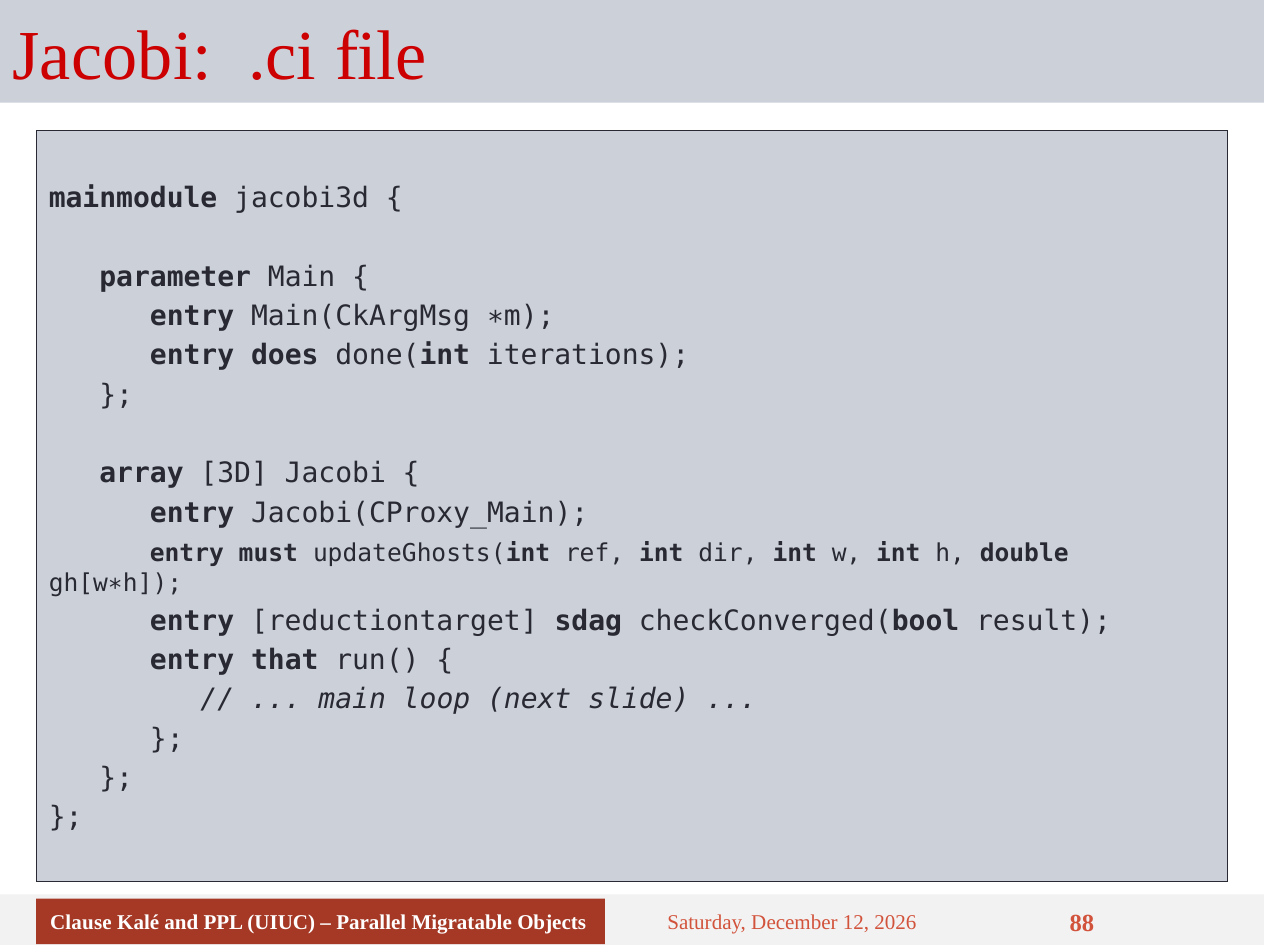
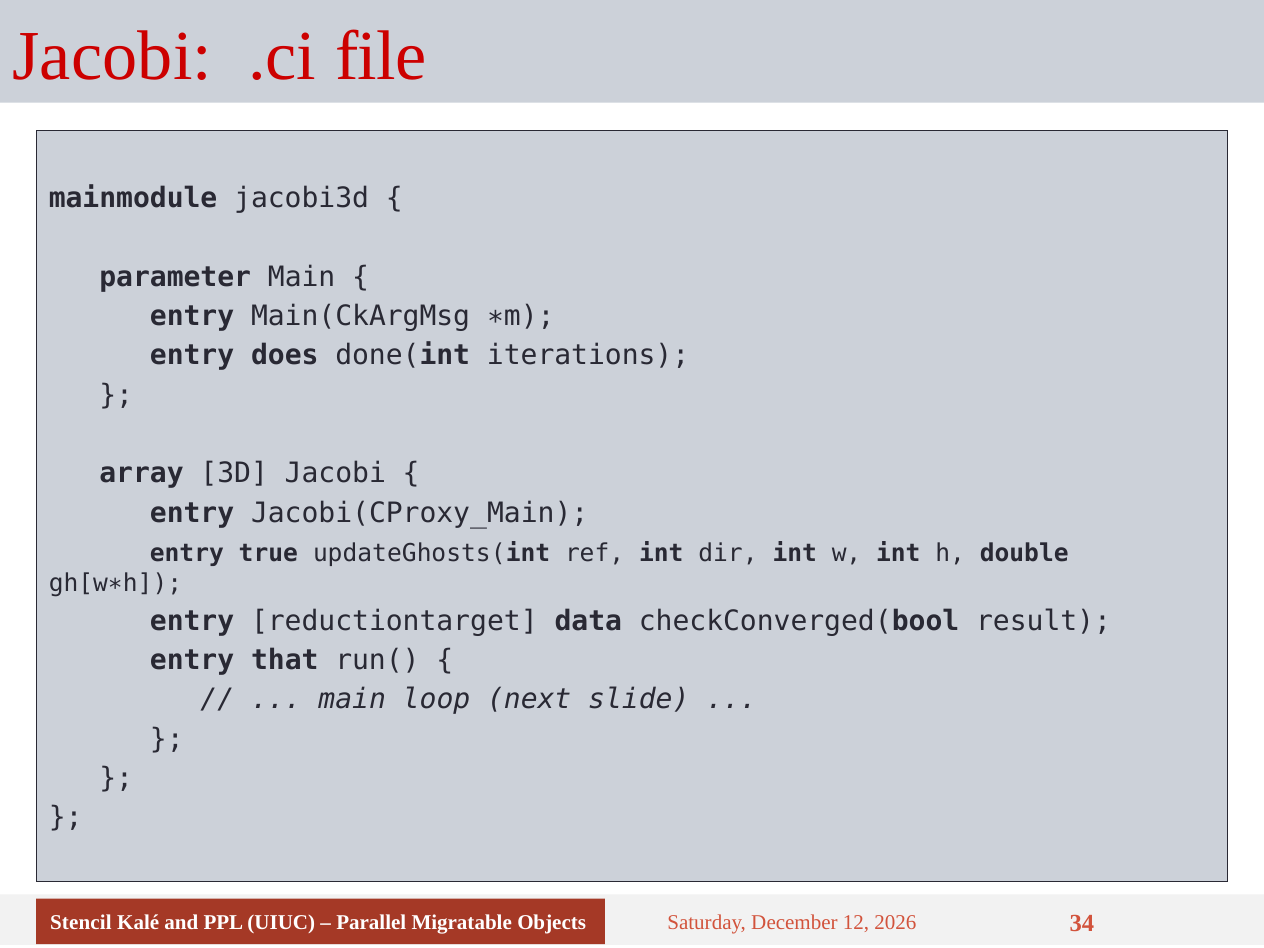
must: must -> true
sdag: sdag -> data
Clause: Clause -> Stencil
88: 88 -> 34
